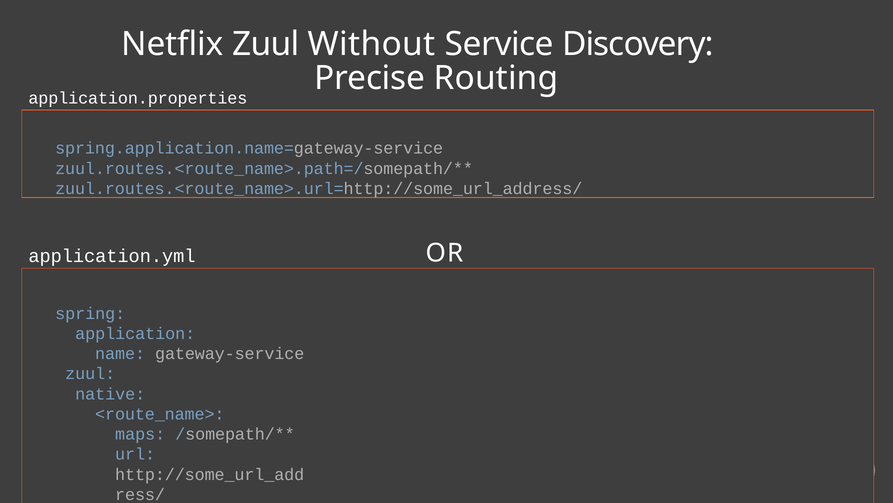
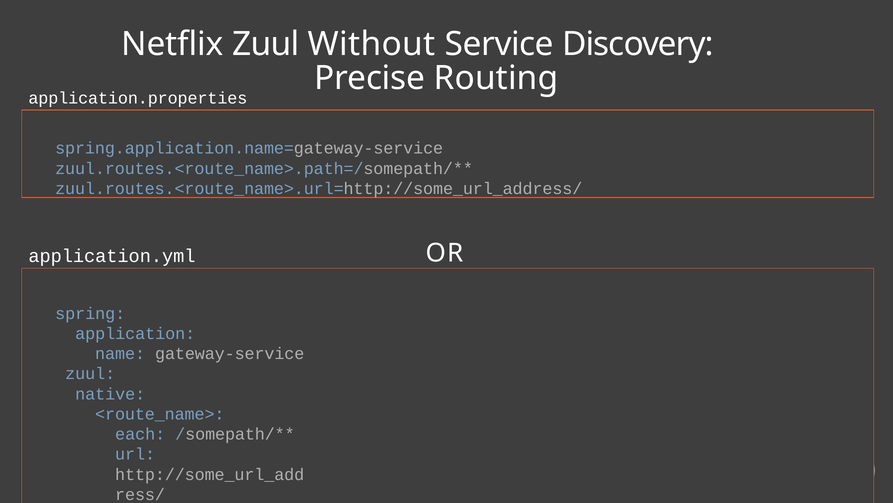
maps: maps -> each
